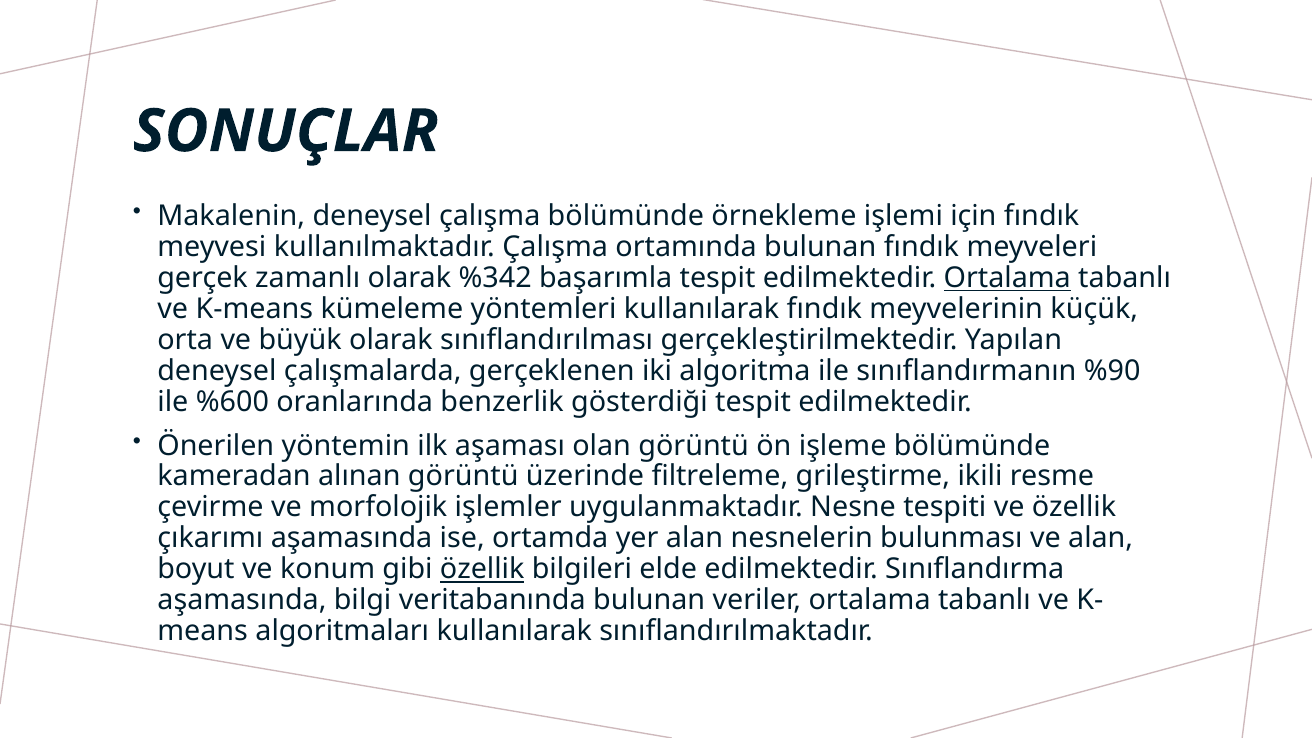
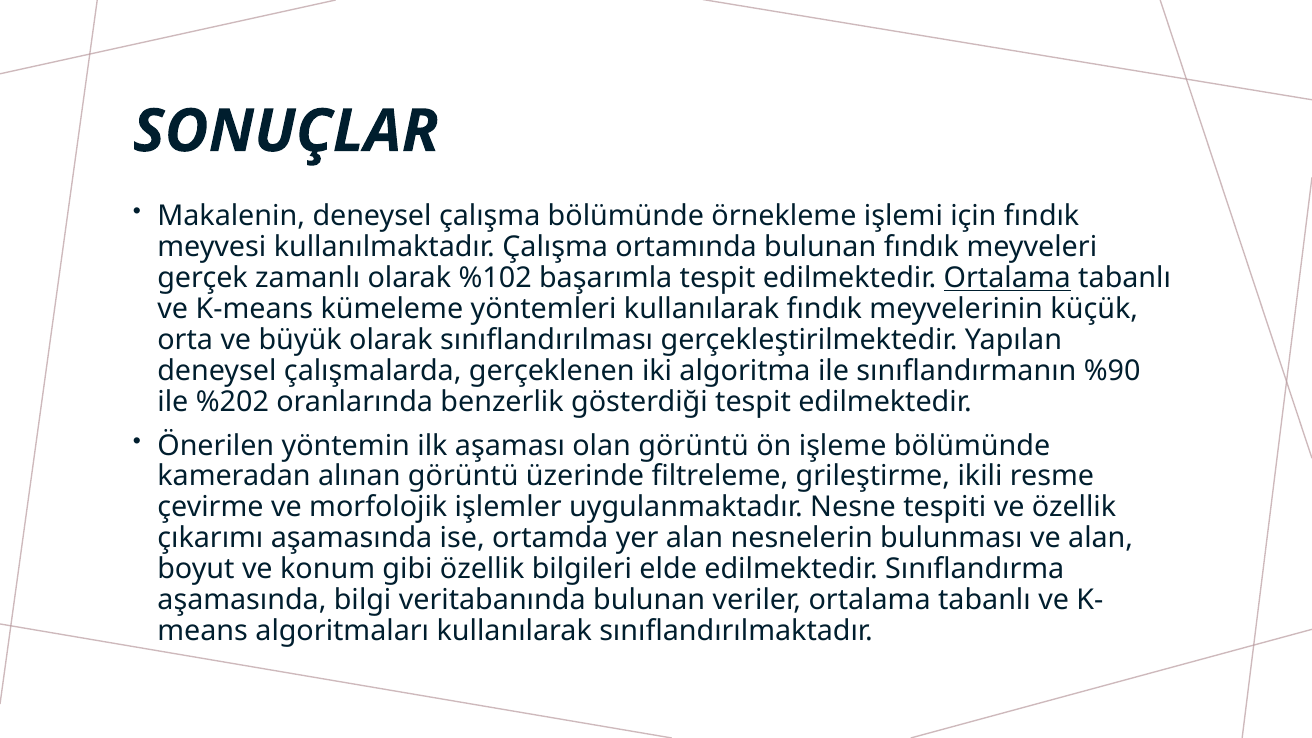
%342: %342 -> %102
%600: %600 -> %202
özellik at (482, 569) underline: present -> none
